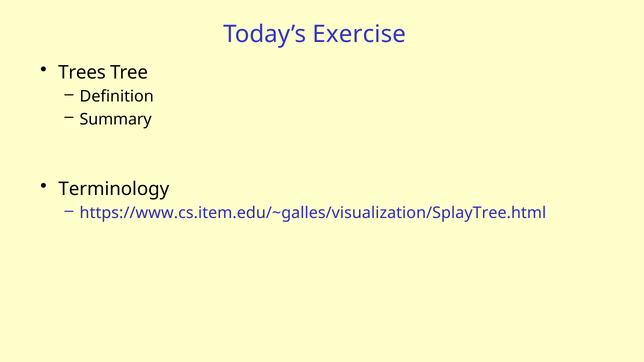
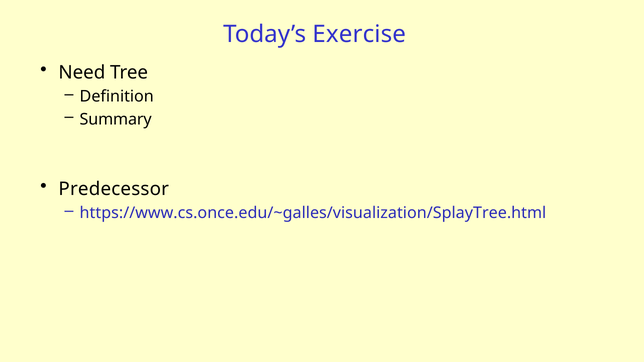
Trees: Trees -> Need
Terminology: Terminology -> Predecessor
https://www.cs.item.edu/~galles/visualization/SplayTree.html: https://www.cs.item.edu/~galles/visualization/SplayTree.html -> https://www.cs.once.edu/~galles/visualization/SplayTree.html
